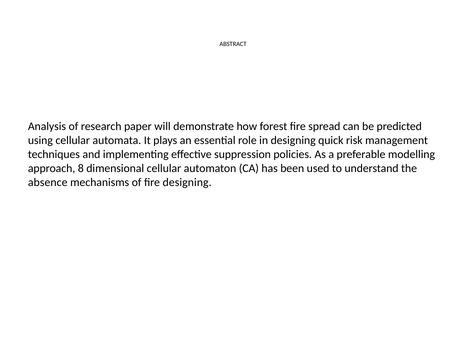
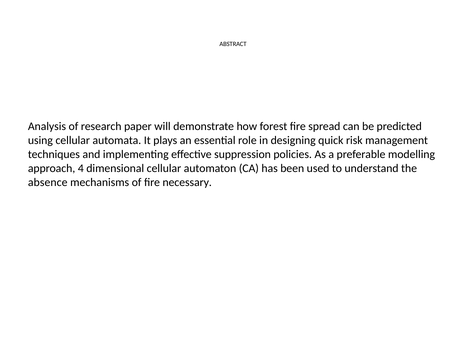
8: 8 -> 4
fire designing: designing -> necessary
